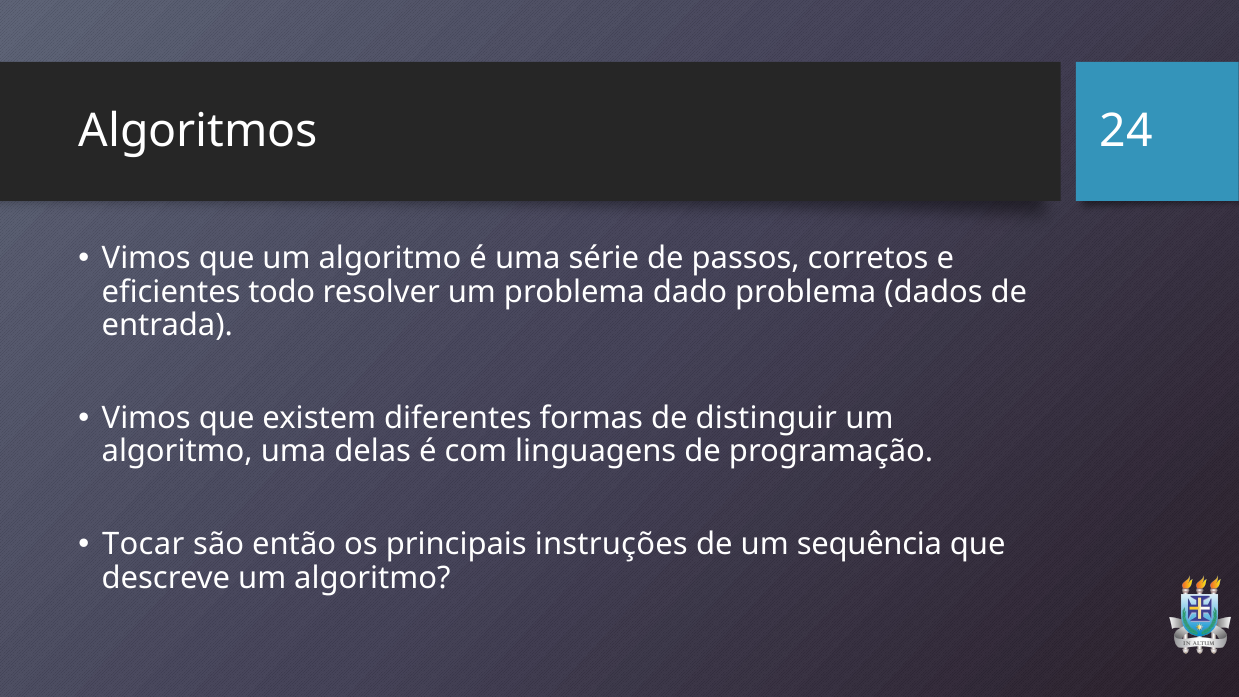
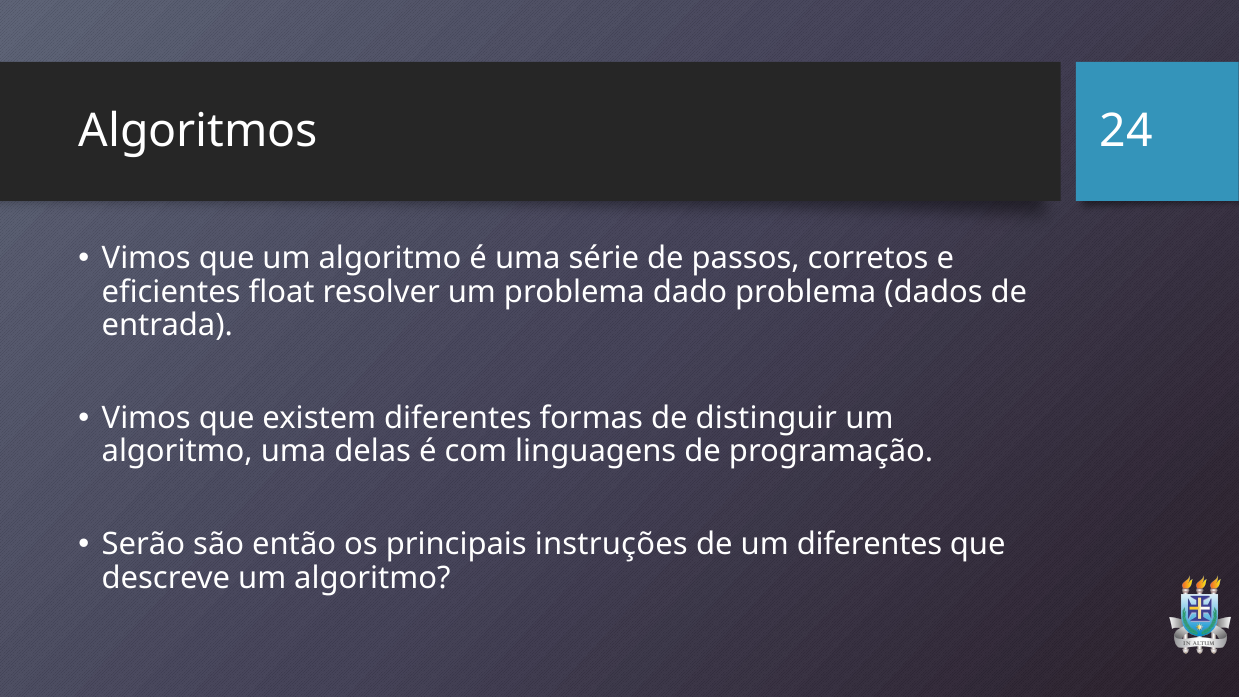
todo: todo -> float
Tocar: Tocar -> Serão
um sequência: sequência -> diferentes
